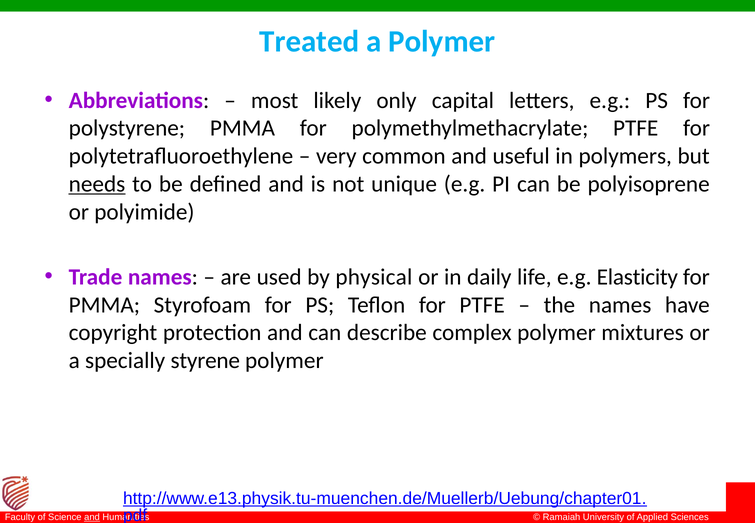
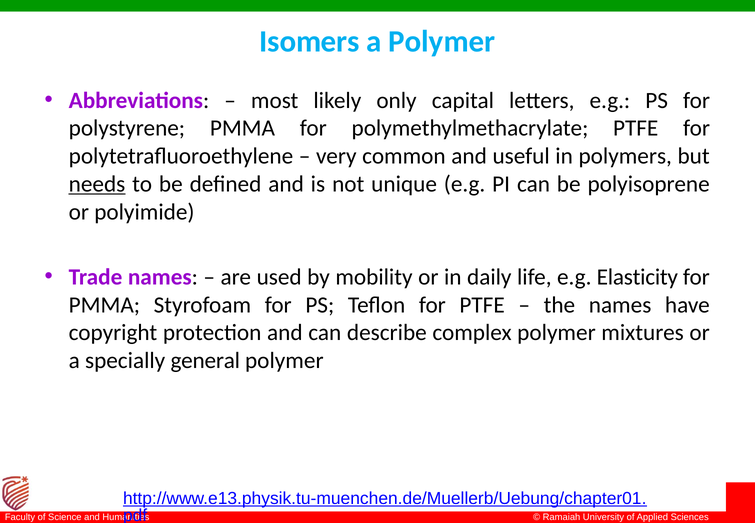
Treated: Treated -> Isomers
physical: physical -> mobility
styrene: styrene -> general
and at (92, 517) underline: present -> none
